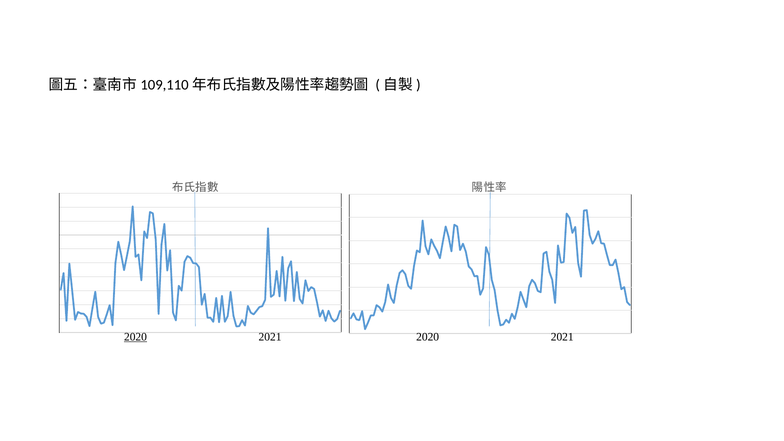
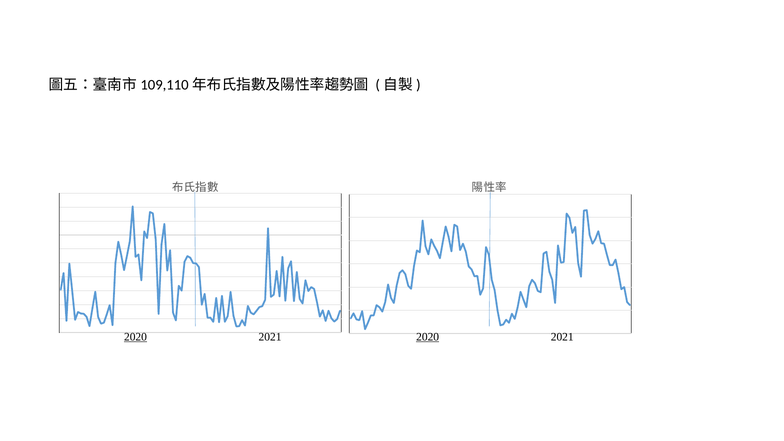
2020 at (428, 337) underline: none -> present
